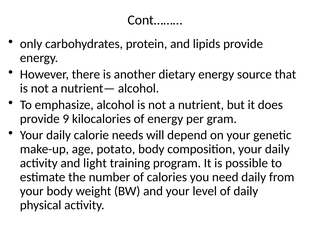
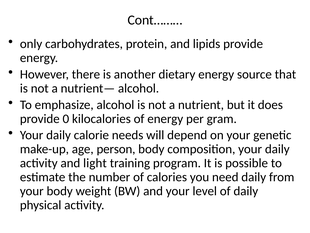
9: 9 -> 0
potato: potato -> person
